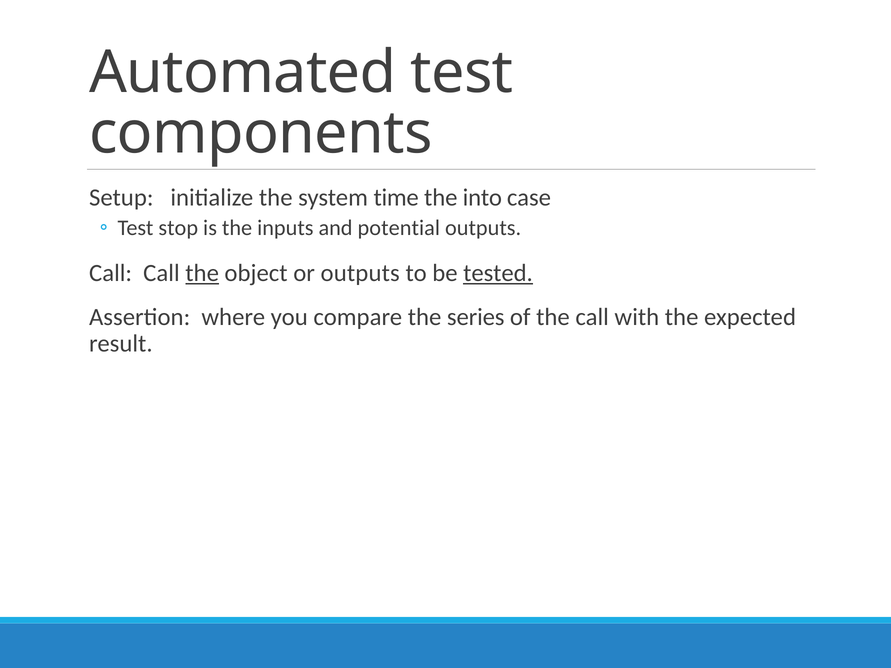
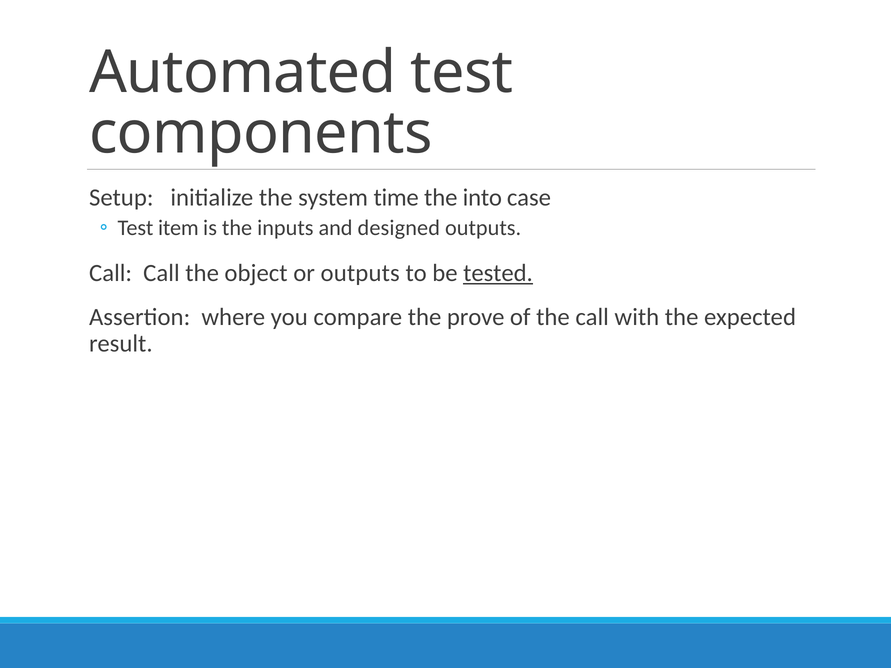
stop: stop -> item
potential: potential -> designed
the at (202, 273) underline: present -> none
series: series -> prove
